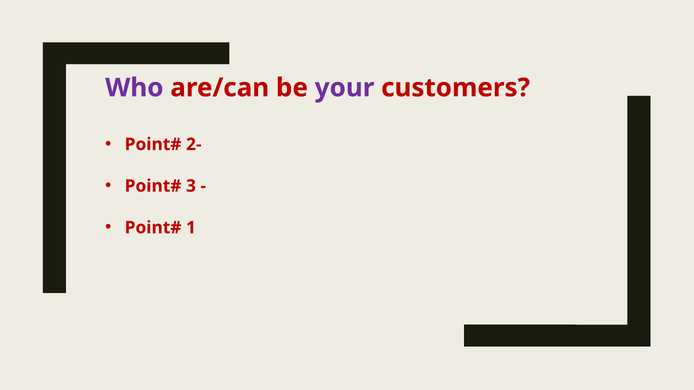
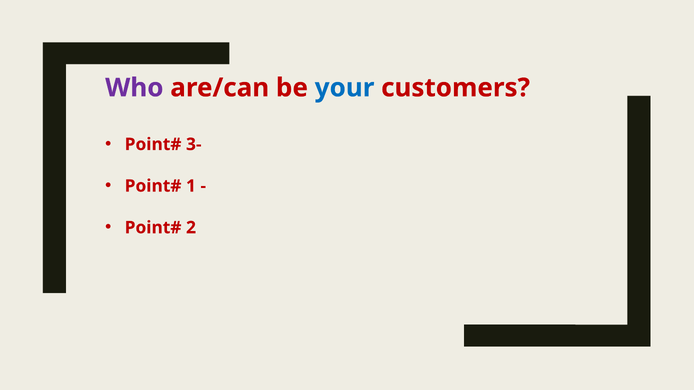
your colour: purple -> blue
2-: 2- -> 3-
3: 3 -> 1
1: 1 -> 2
